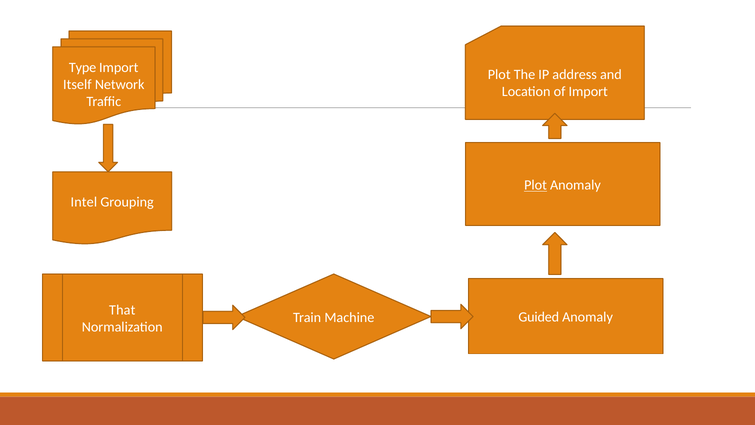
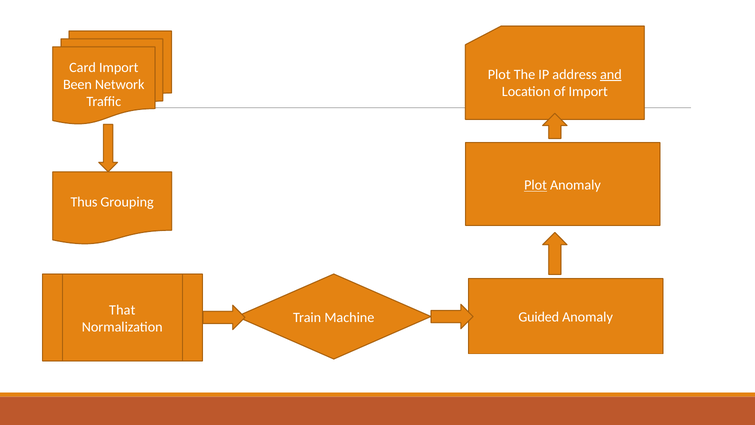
Type: Type -> Card
and underline: none -> present
Itself: Itself -> Been
Intel: Intel -> Thus
